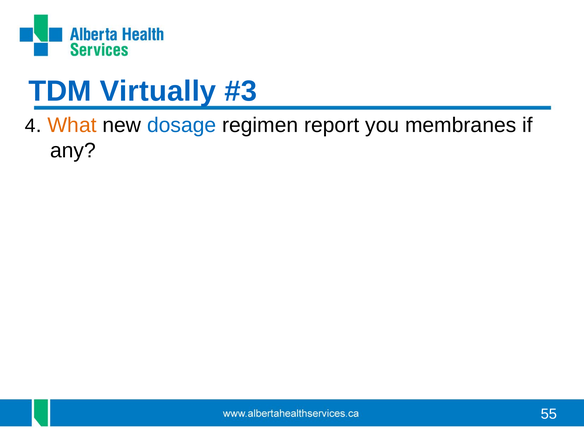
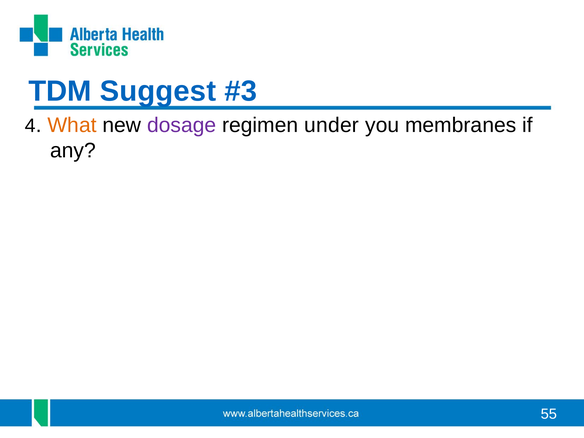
Virtually: Virtually -> Suggest
dosage colour: blue -> purple
report: report -> under
